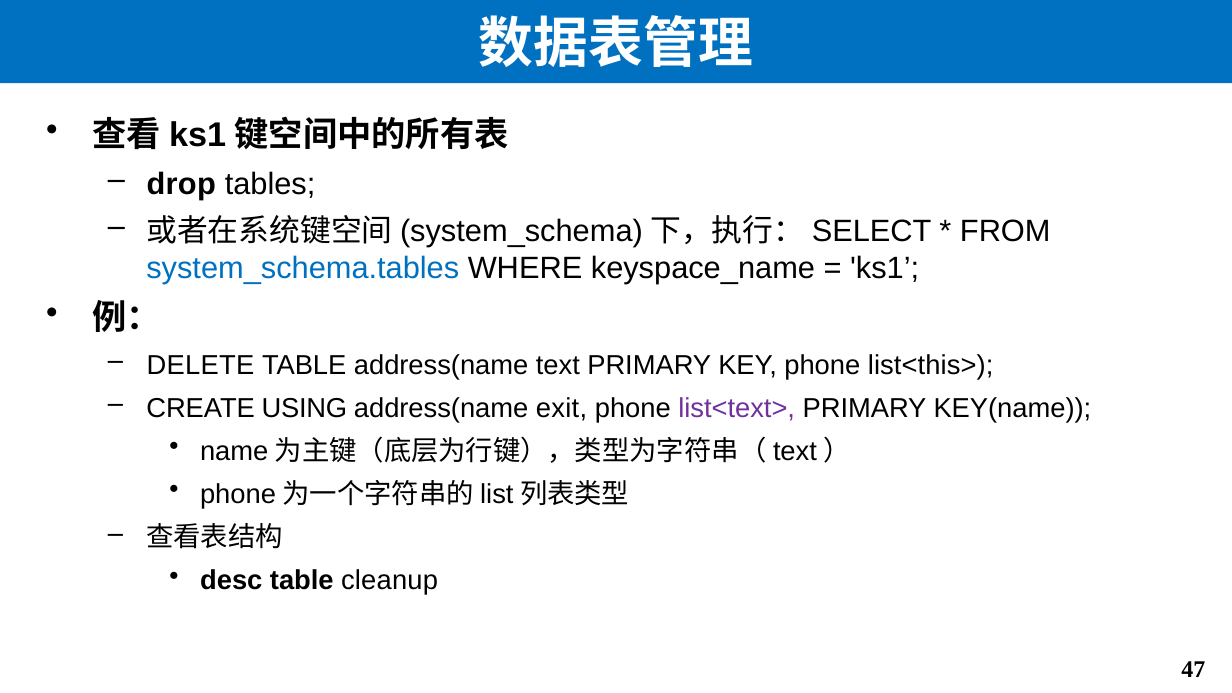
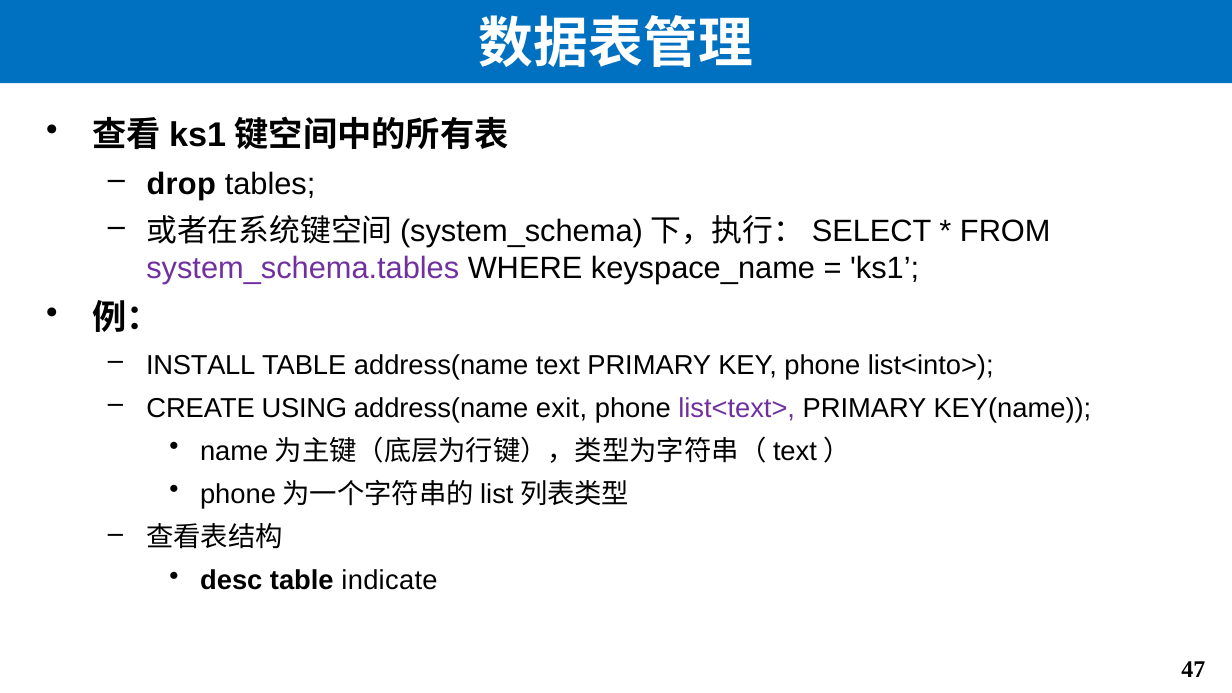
system_schema.tables colour: blue -> purple
DELETE: DELETE -> INSTALL
list<this>: list<this> -> list<into>
cleanup: cleanup -> indicate
